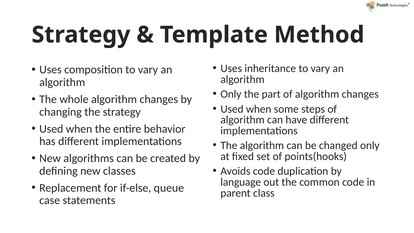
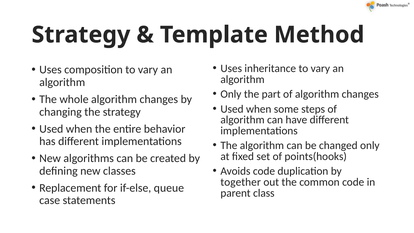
language: language -> together
